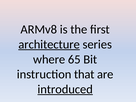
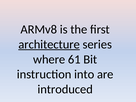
65: 65 -> 61
that: that -> into
introduced underline: present -> none
